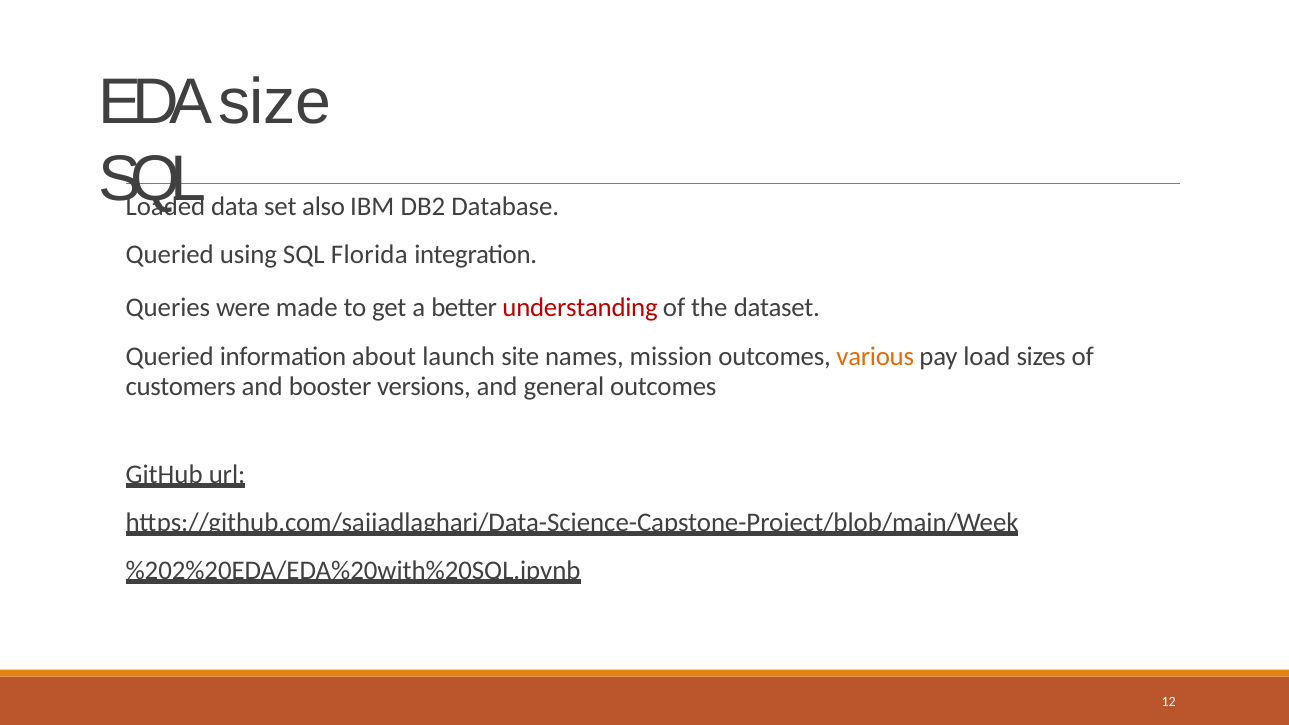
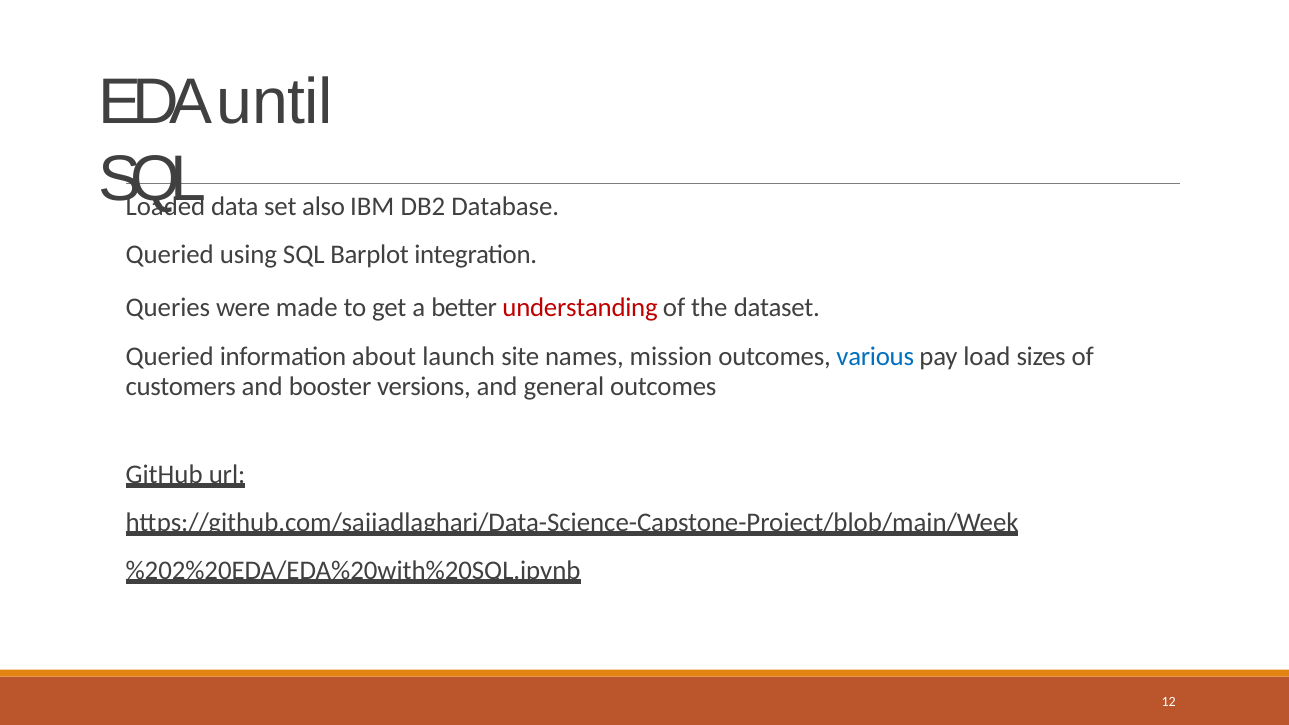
size: size -> until
Florida: Florida -> Barplot
various colour: orange -> blue
